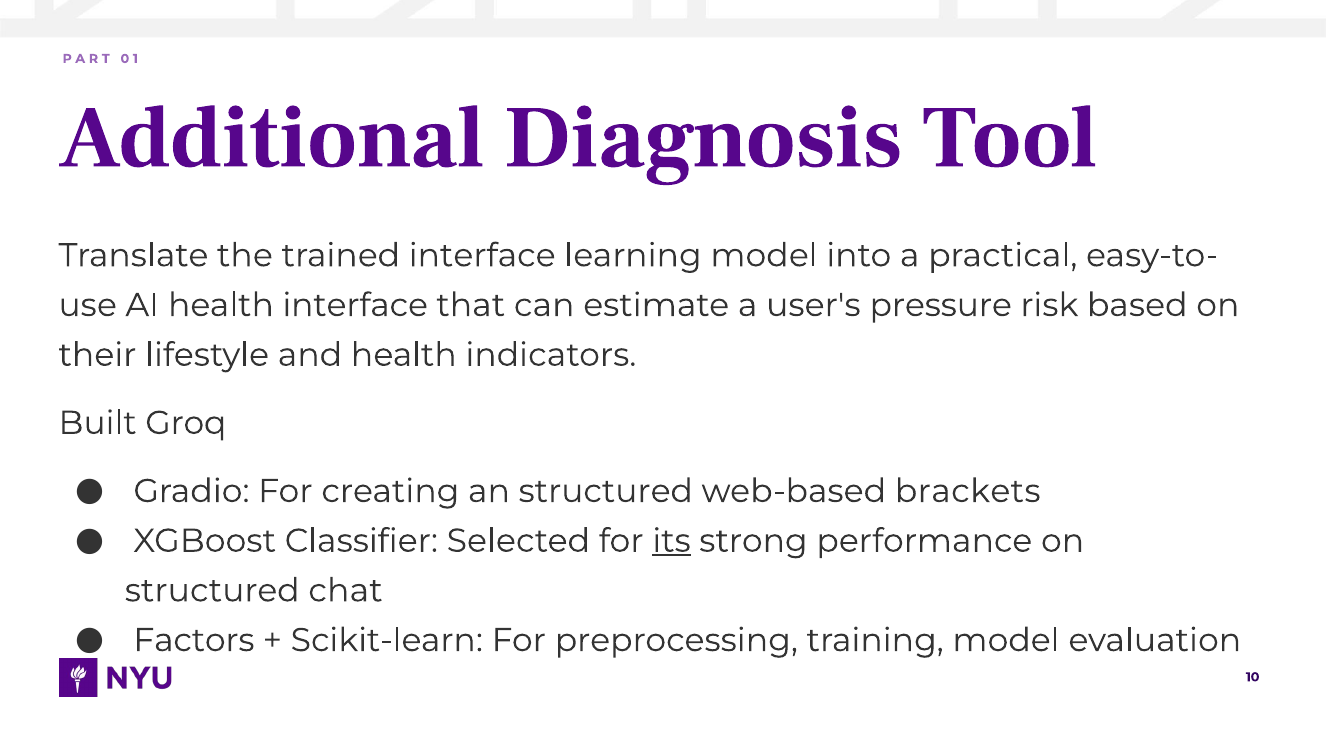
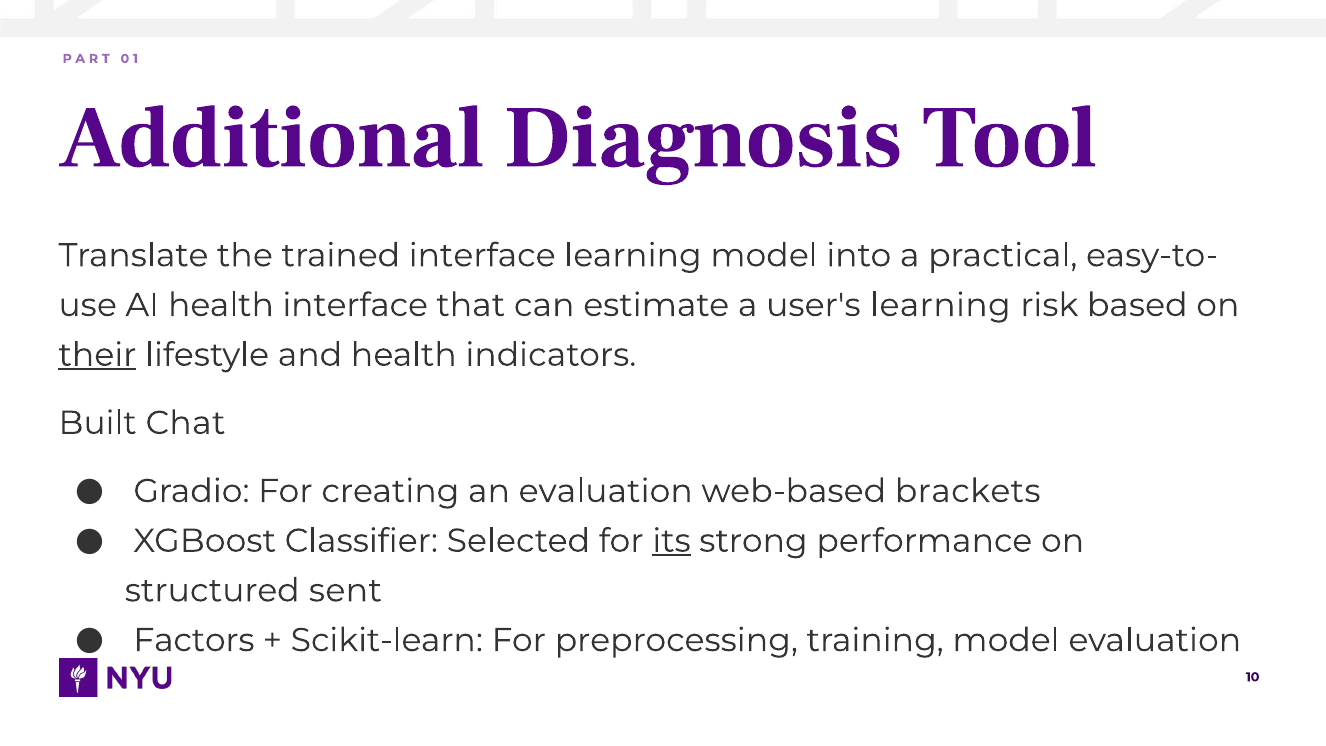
user's pressure: pressure -> learning
their underline: none -> present
Groq: Groq -> Chat
an structured: structured -> evaluation
chat: chat -> sent
